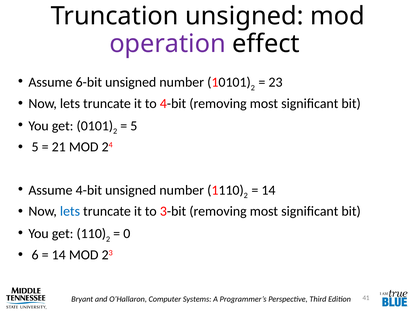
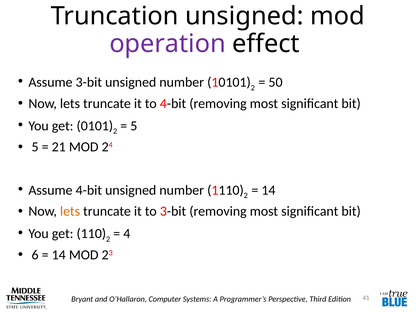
Assume 6-bit: 6-bit -> 3-bit
23 at (276, 82): 23 -> 50
lets at (70, 211) colour: blue -> orange
0: 0 -> 4
